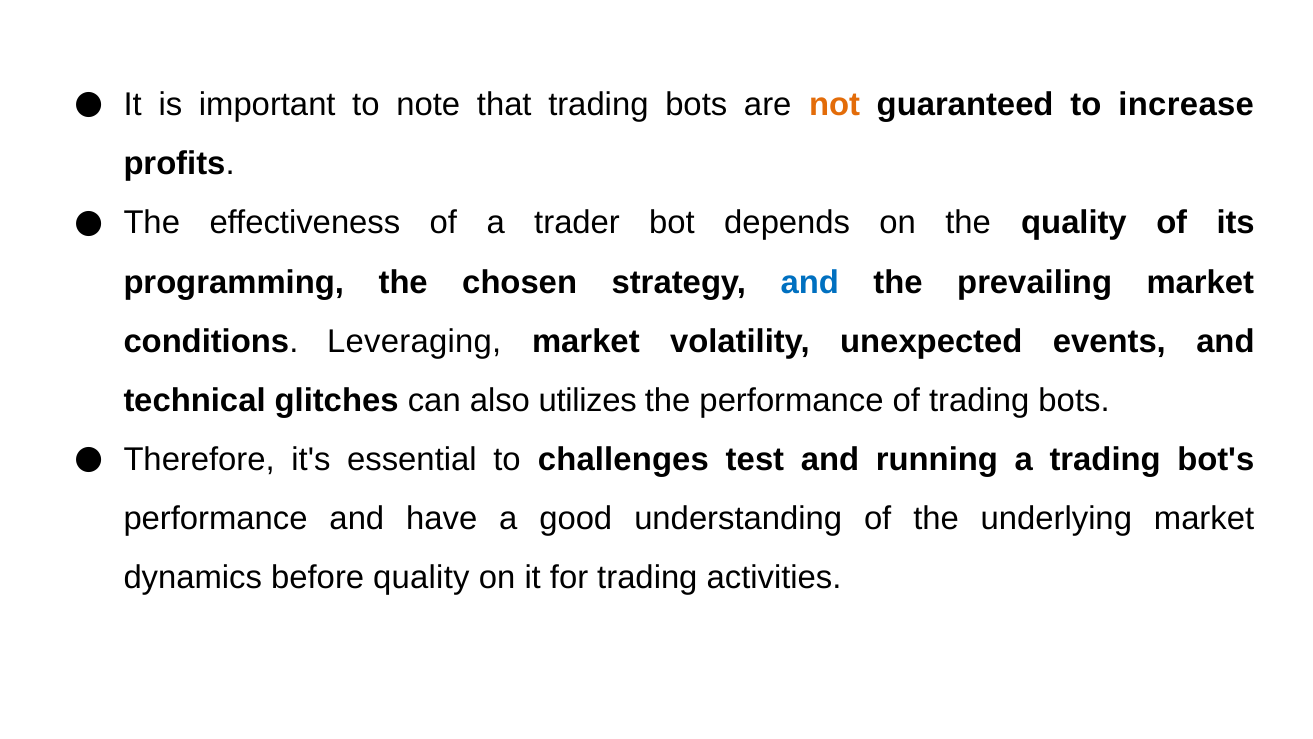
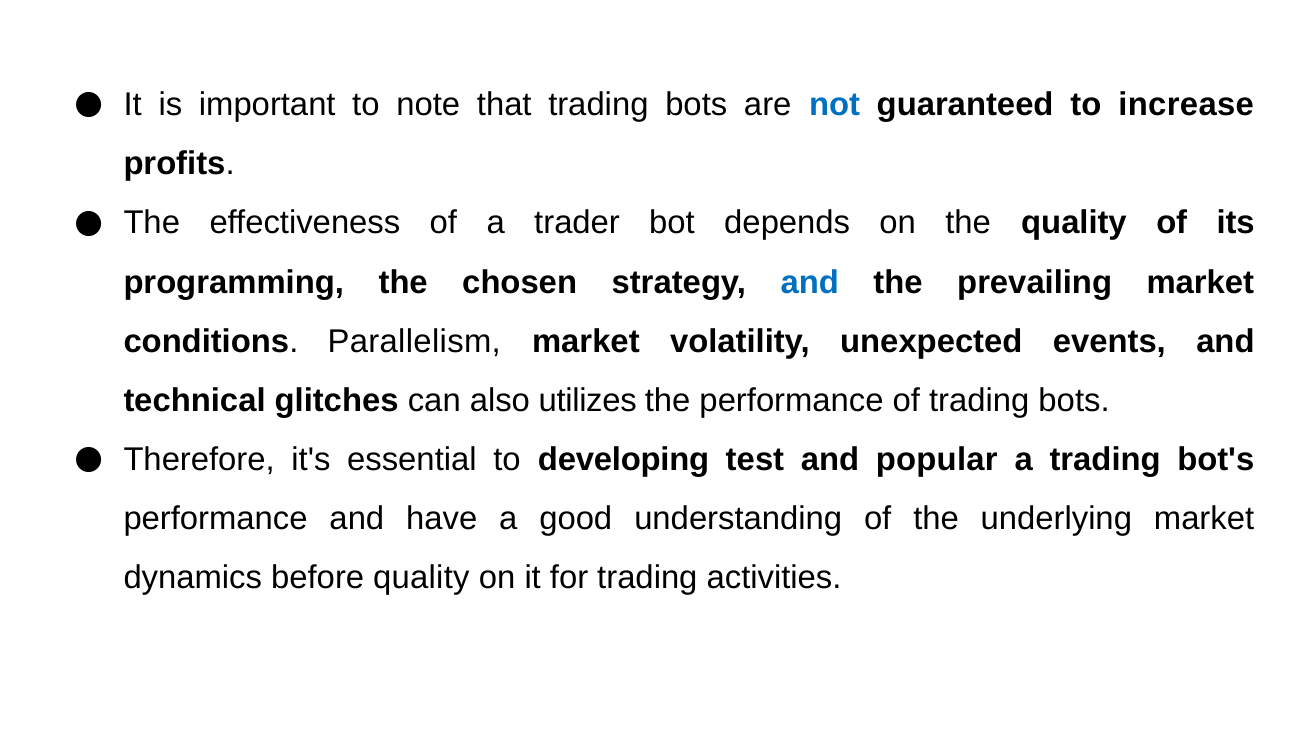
not colour: orange -> blue
Leveraging: Leveraging -> Parallelism
challenges: challenges -> developing
running: running -> popular
